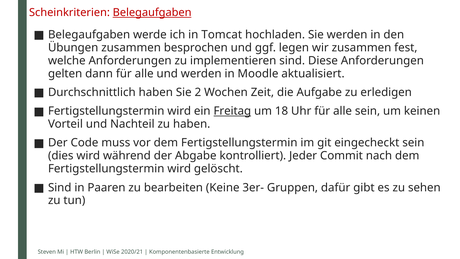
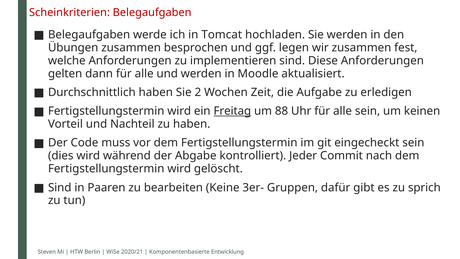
Belegaufgaben at (152, 13) underline: present -> none
18: 18 -> 88
sehen: sehen -> sprich
